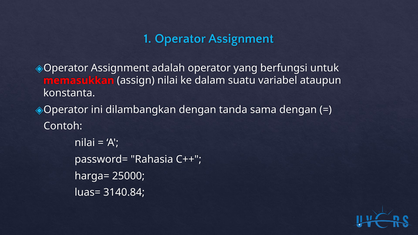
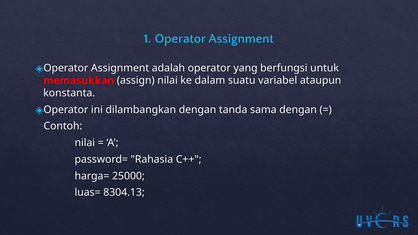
3140.84: 3140.84 -> 8304.13
